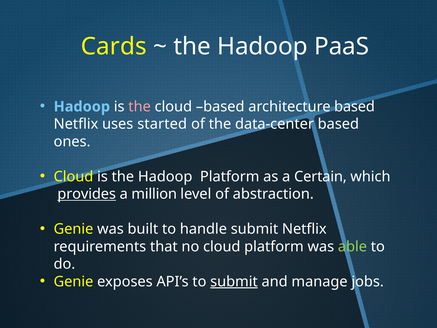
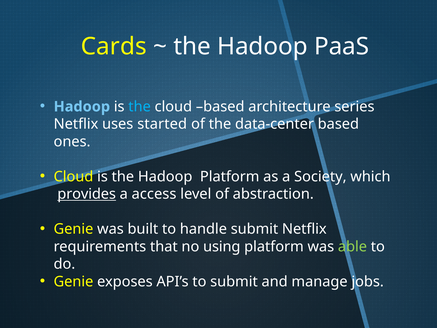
the at (140, 107) colour: pink -> light blue
architecture based: based -> series
Certain: Certain -> Society
million: million -> access
no cloud: cloud -> using
submit at (234, 281) underline: present -> none
